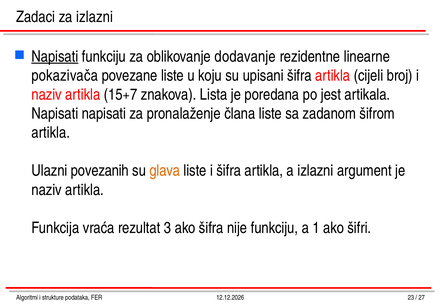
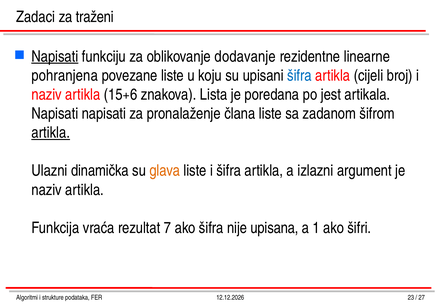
za izlazni: izlazni -> traženi
pokazivača: pokazivača -> pohranjena
šifra at (299, 75) colour: black -> blue
15+7: 15+7 -> 15+6
artikla at (51, 132) underline: none -> present
povezanih: povezanih -> dinamička
3: 3 -> 7
nije funkciju: funkciju -> upisana
